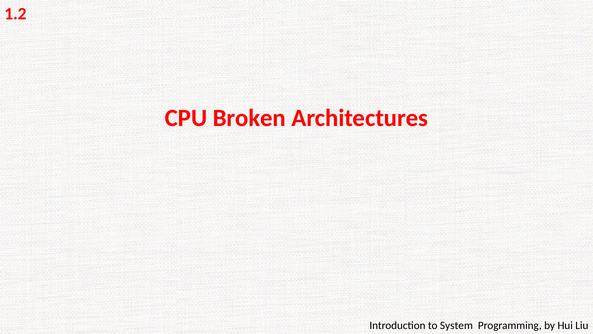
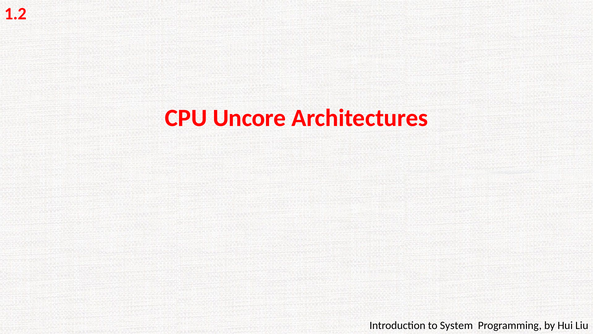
Broken: Broken -> Uncore
